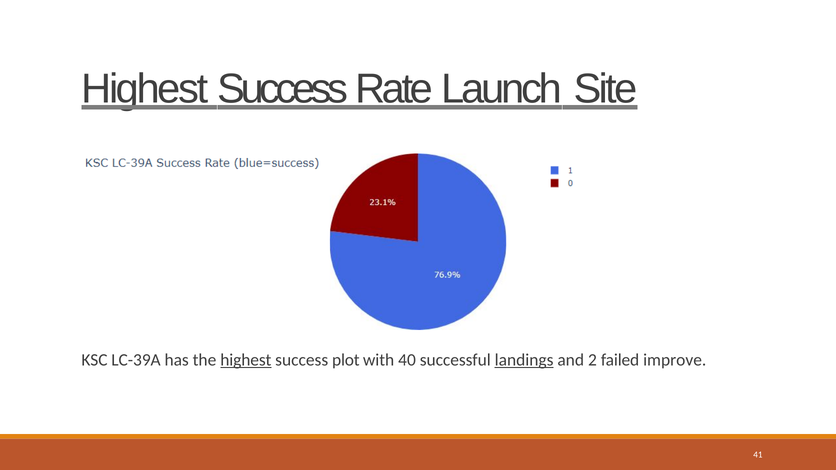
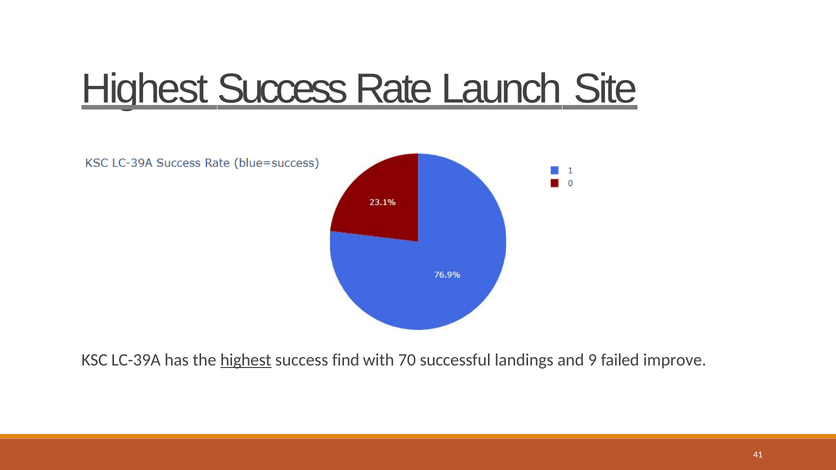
plot: plot -> find
40: 40 -> 70
landings underline: present -> none
2: 2 -> 9
